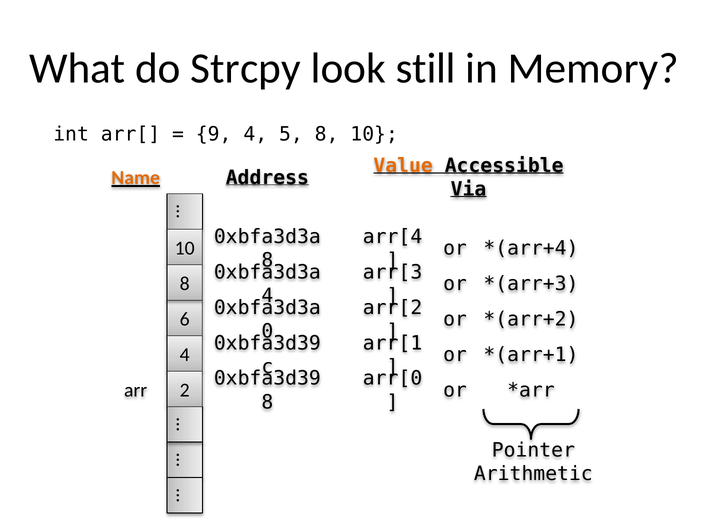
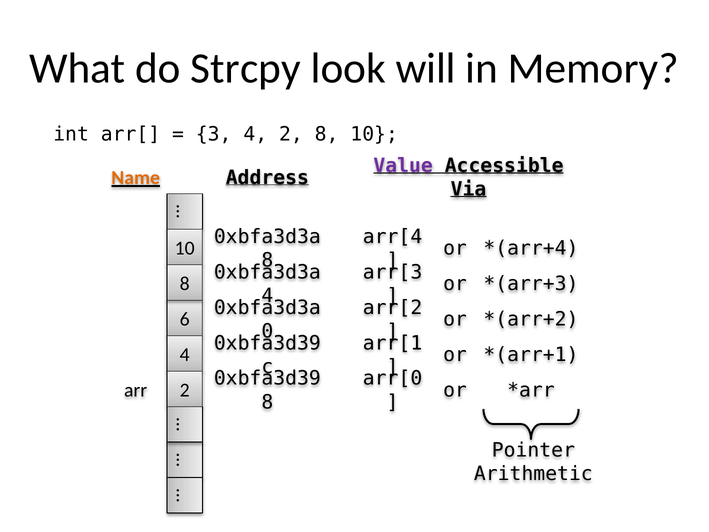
still: still -> will
9: 9 -> 3
4 5: 5 -> 2
Value colour: orange -> purple
